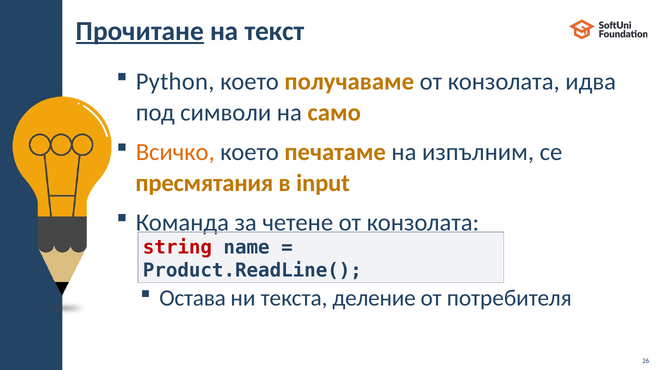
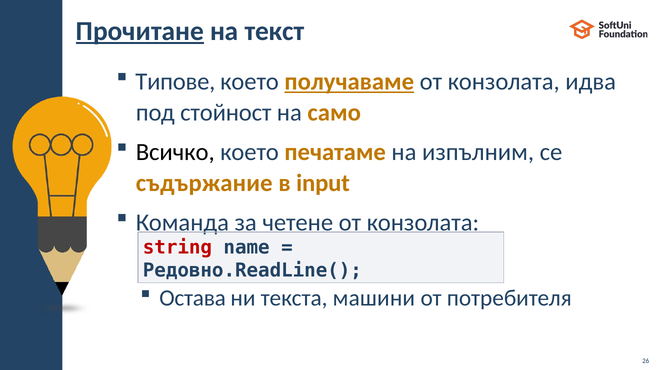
Python: Python -> Типове
получаваме underline: none -> present
символи: символи -> стойност
Всичко colour: orange -> black
пресмятания: пресмятания -> съдържание
Product.ReadLine(: Product.ReadLine( -> Редовно.ReadLine(
деление: деление -> машини
